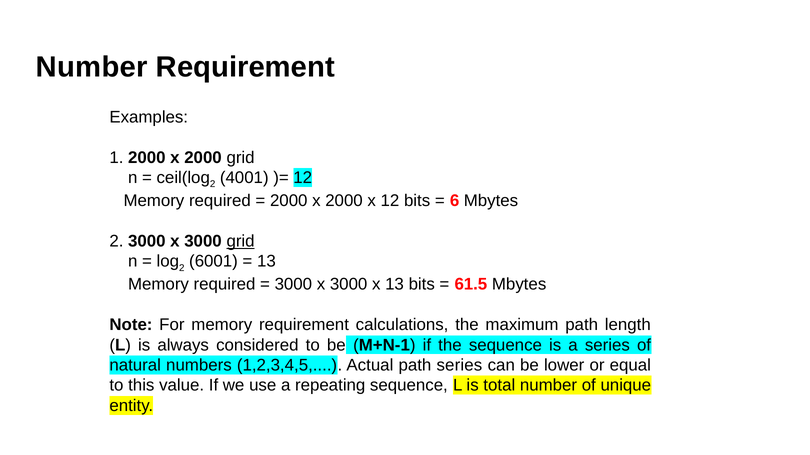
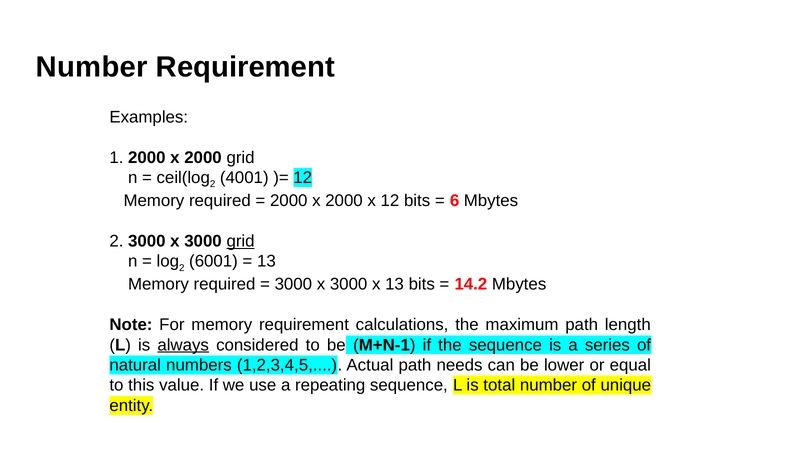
61.5: 61.5 -> 14.2
always underline: none -> present
path series: series -> needs
